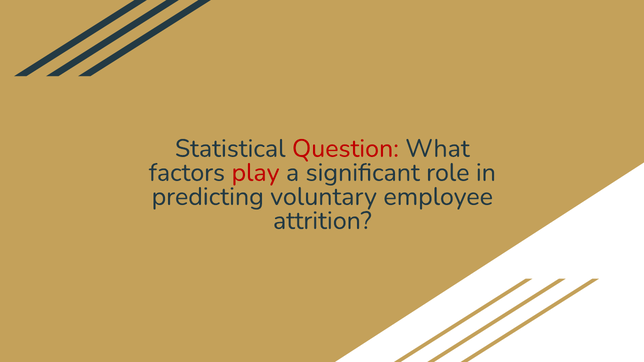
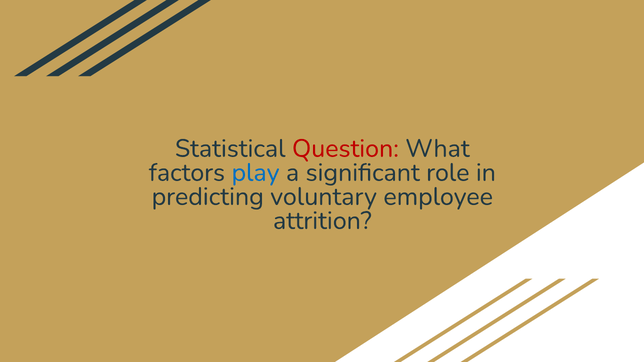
play colour: red -> blue
